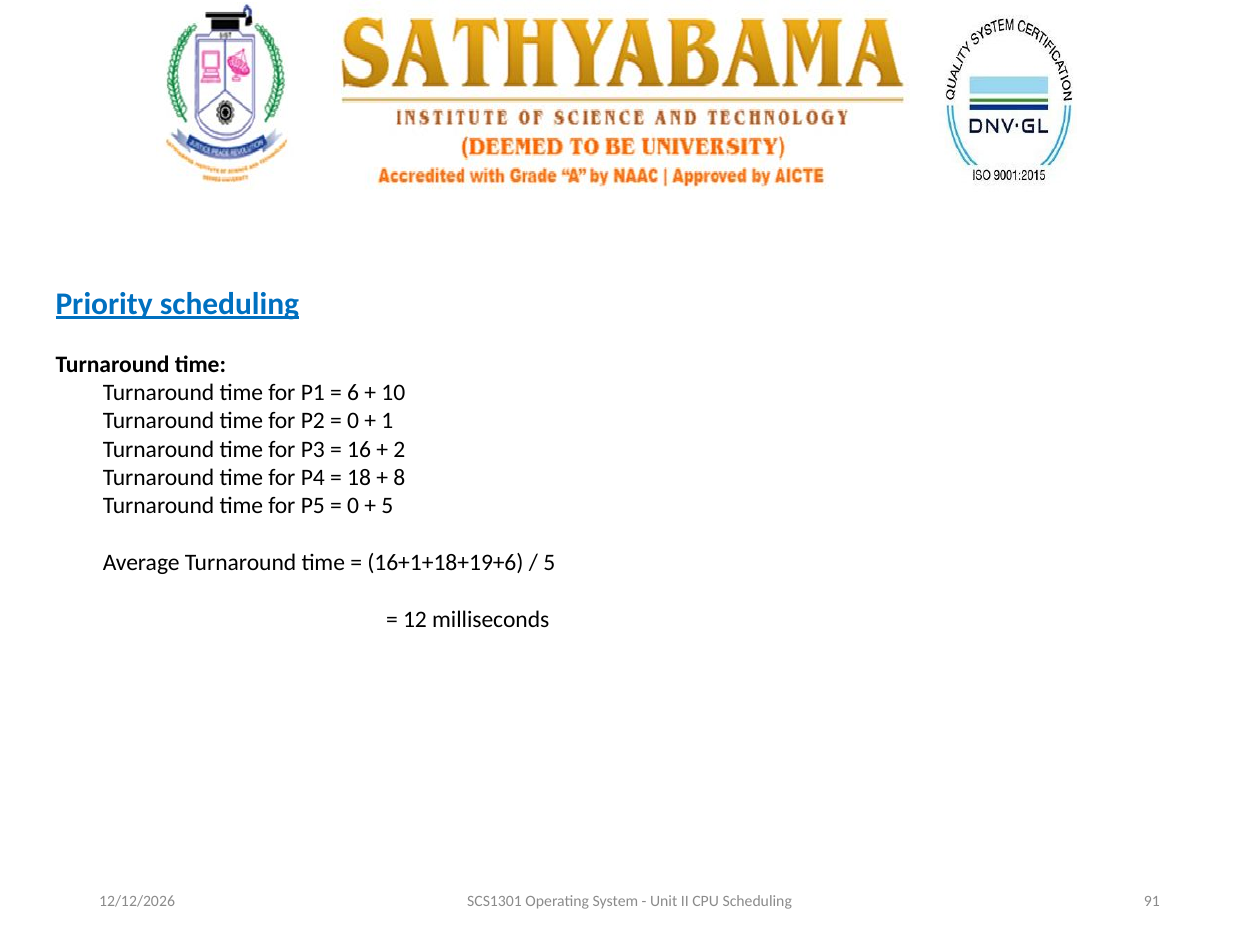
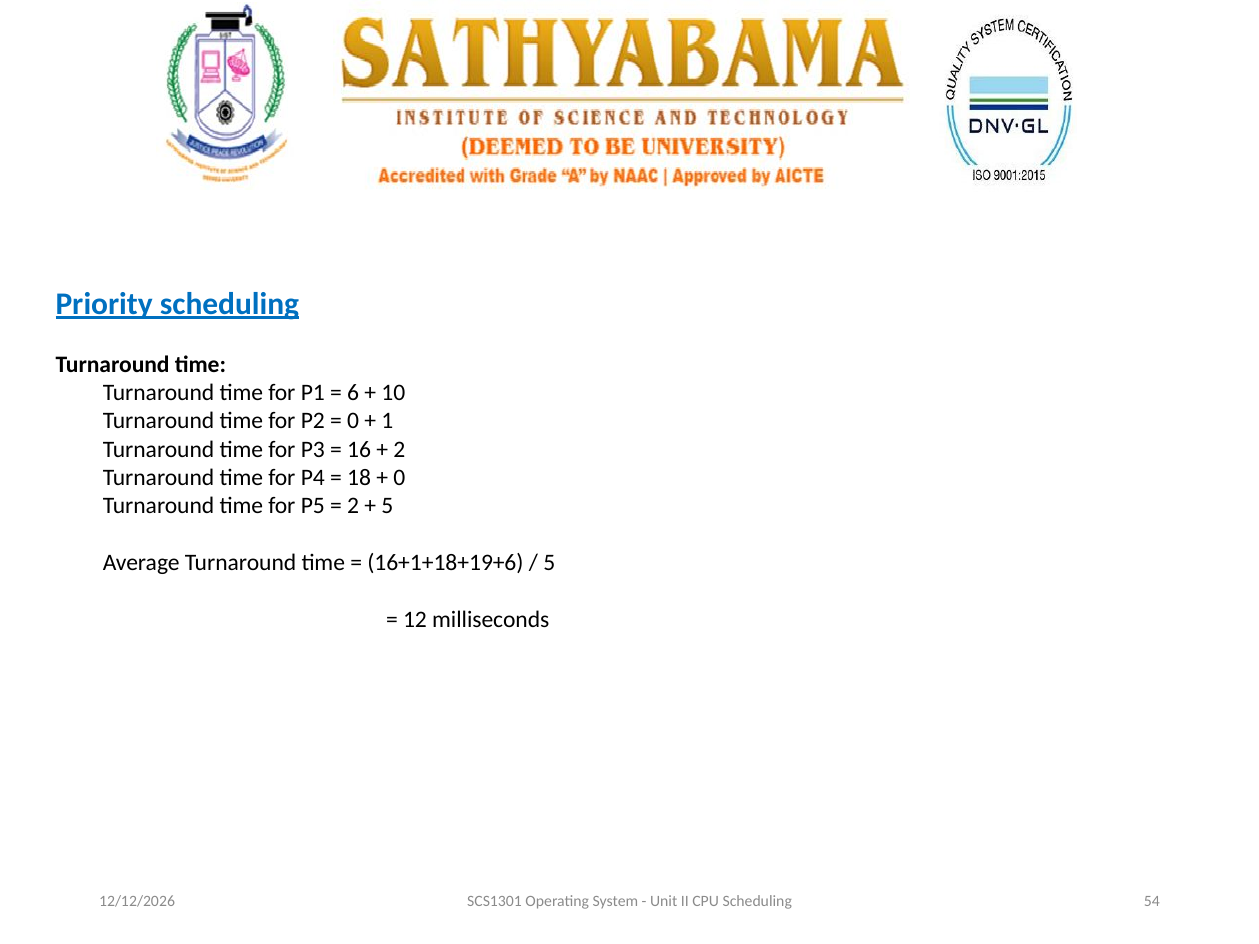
8 at (399, 478): 8 -> 0
0 at (353, 506): 0 -> 2
91: 91 -> 54
